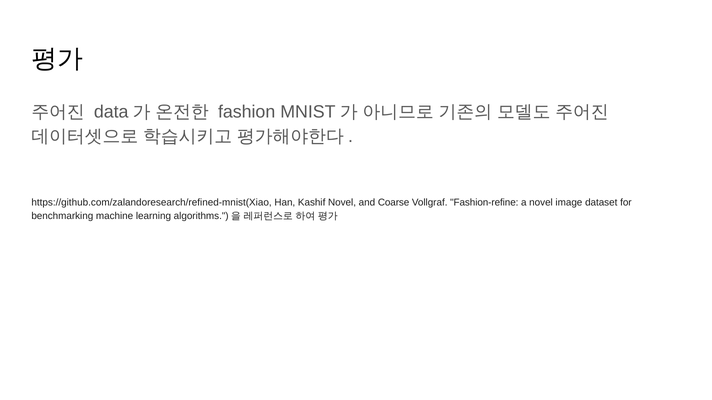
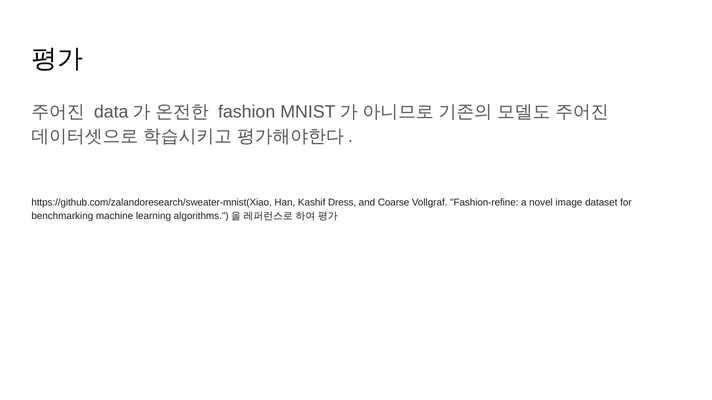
https://github.com/zalandoresearch/refined-mnist(Xiao: https://github.com/zalandoresearch/refined-mnist(Xiao -> https://github.com/zalandoresearch/sweater-mnist(Xiao
Kashif Novel: Novel -> Dress
